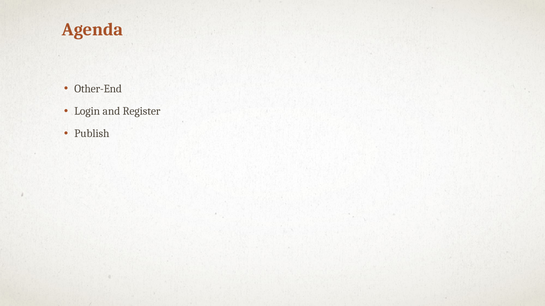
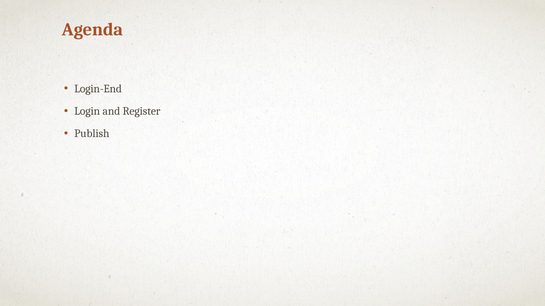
Other-End: Other-End -> Login-End
